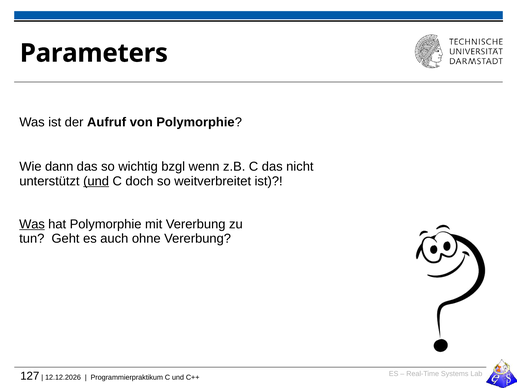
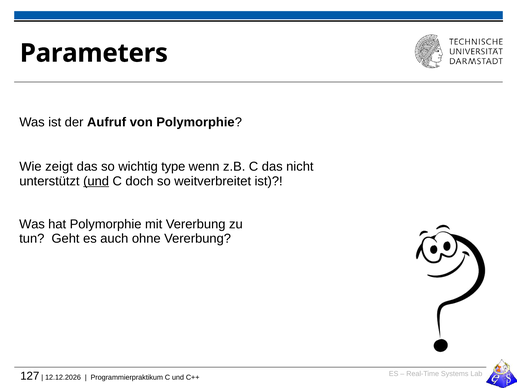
dann: dann -> zeigt
bzgl: bzgl -> type
Was at (32, 224) underline: present -> none
